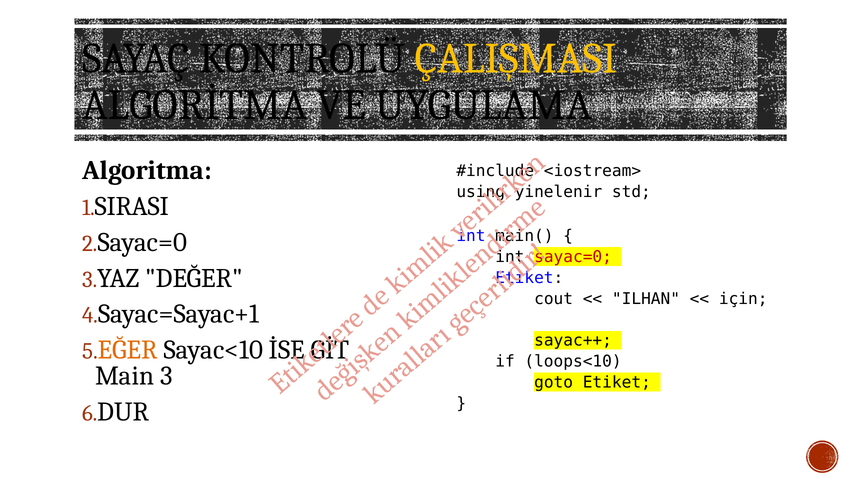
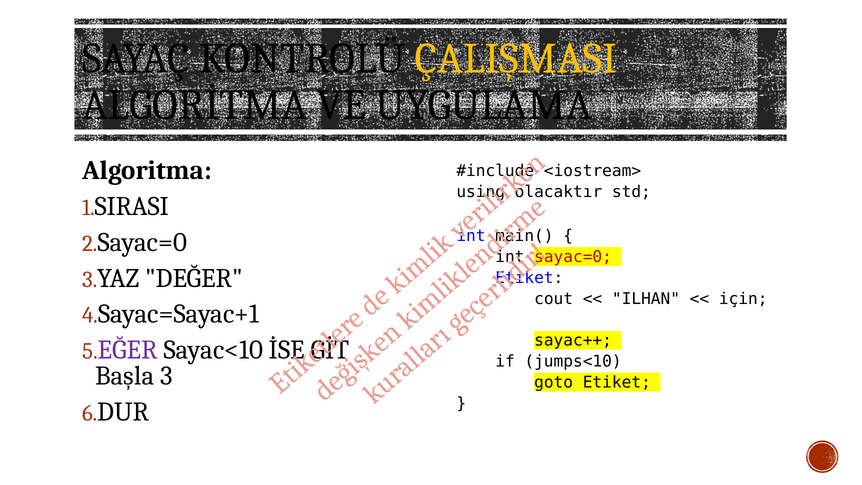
yinelenir: yinelenir -> olacaktır
EĞER colour: orange -> purple
loops<10: loops<10 -> jumps<10
Main: Main -> Başla
